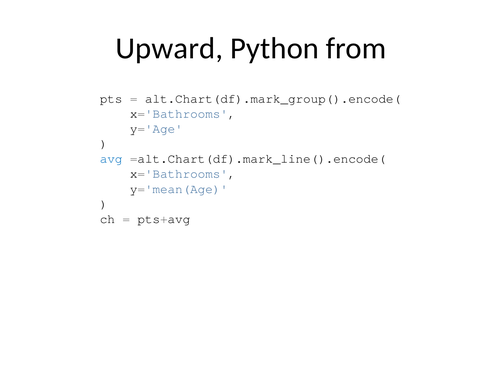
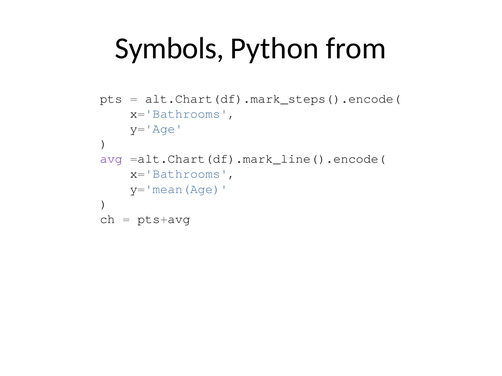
Upward: Upward -> Symbols
alt.Chart(df).mark_group().encode(: alt.Chart(df).mark_group().encode( -> alt.Chart(df).mark_steps().encode(
avg colour: blue -> purple
